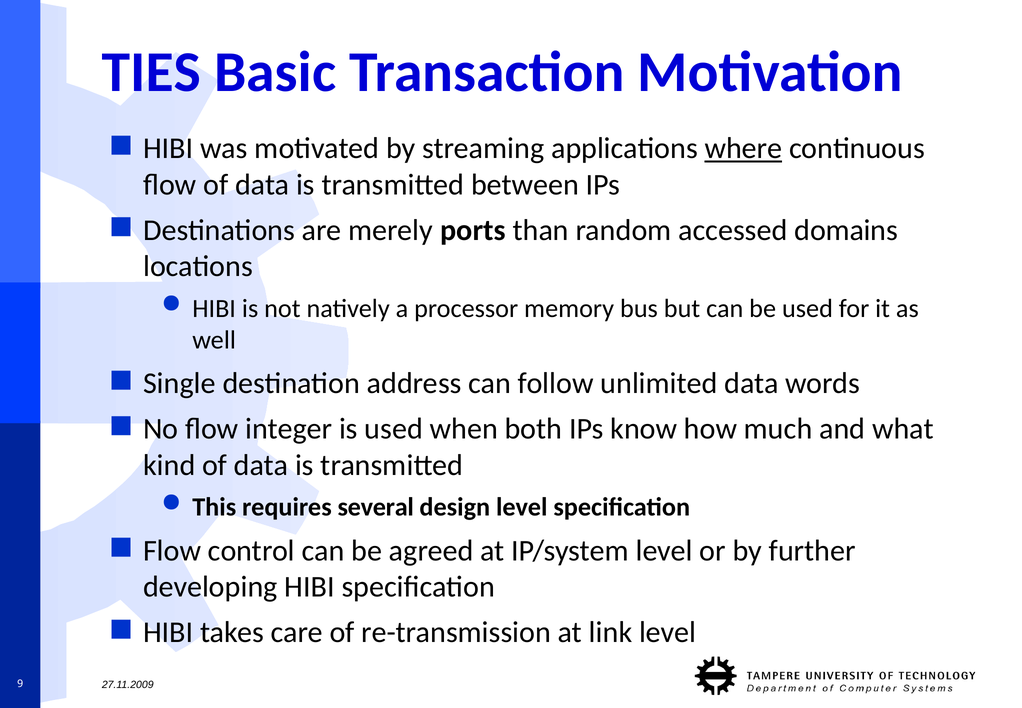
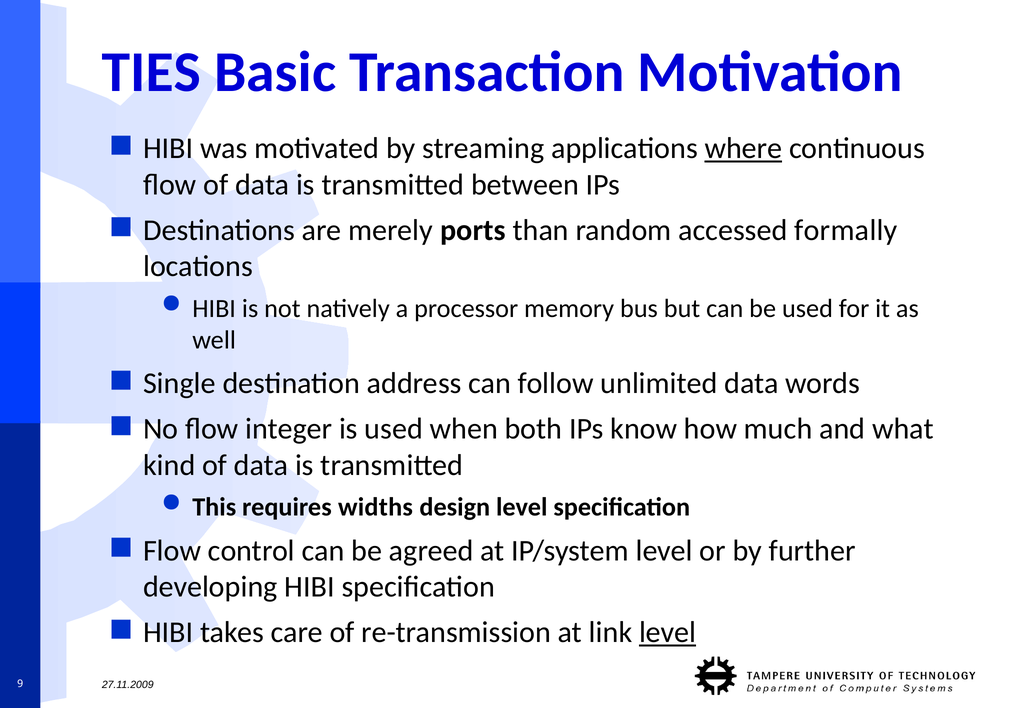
domains: domains -> formally
several: several -> widths
level at (668, 632) underline: none -> present
